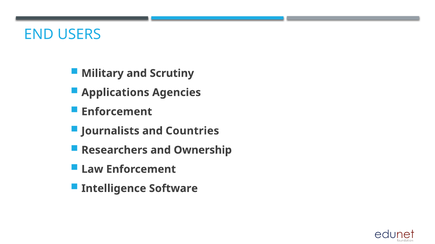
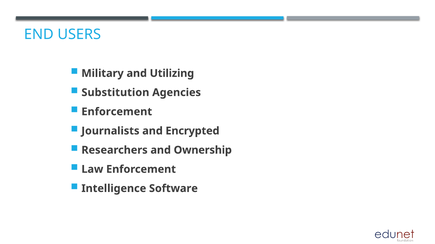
Scrutiny: Scrutiny -> Utilizing
Applications: Applications -> Substitution
Countries: Countries -> Encrypted
